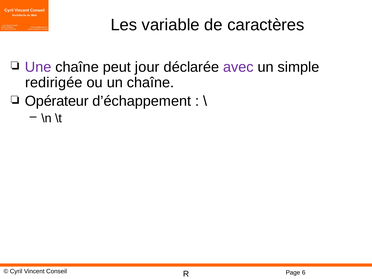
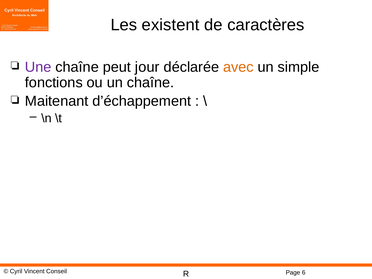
variable: variable -> existent
avec colour: purple -> orange
redirigée: redirigée -> fonctions
Opérateur: Opérateur -> Maitenant
